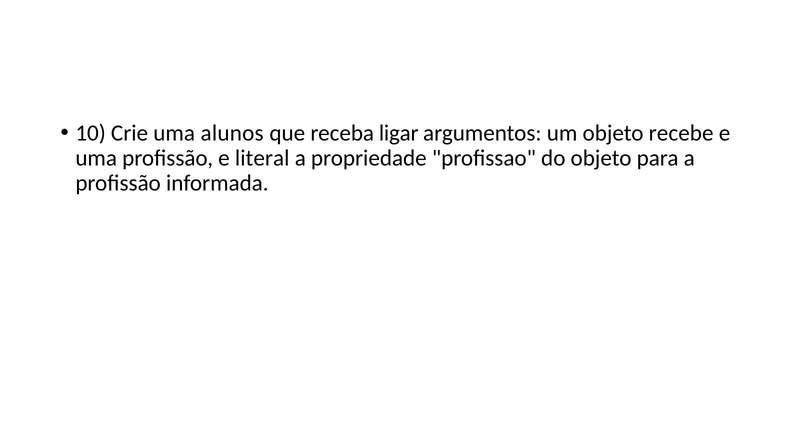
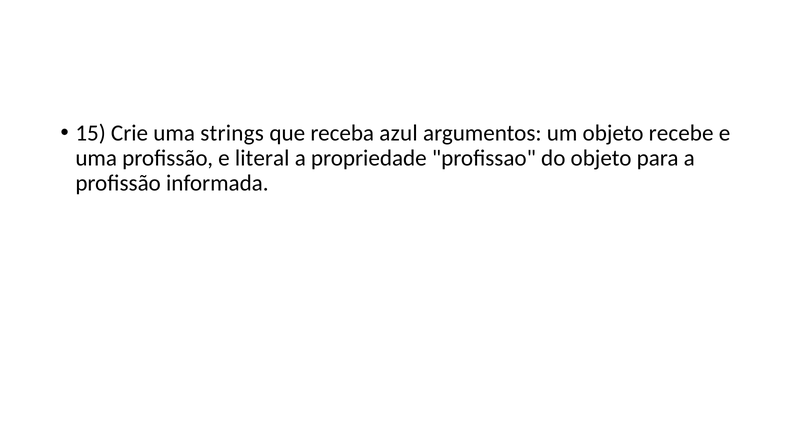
10: 10 -> 15
alunos: alunos -> strings
ligar: ligar -> azul
